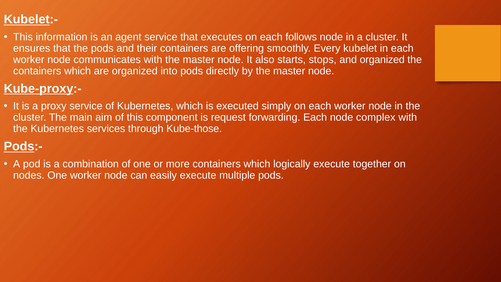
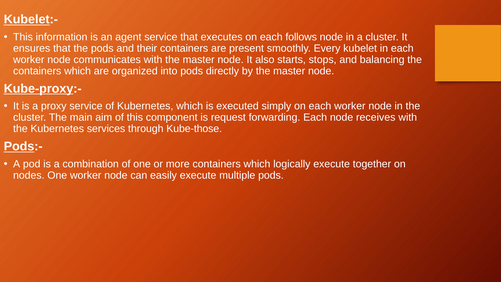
offering: offering -> present
and organized: organized -> balancing
complex: complex -> receives
